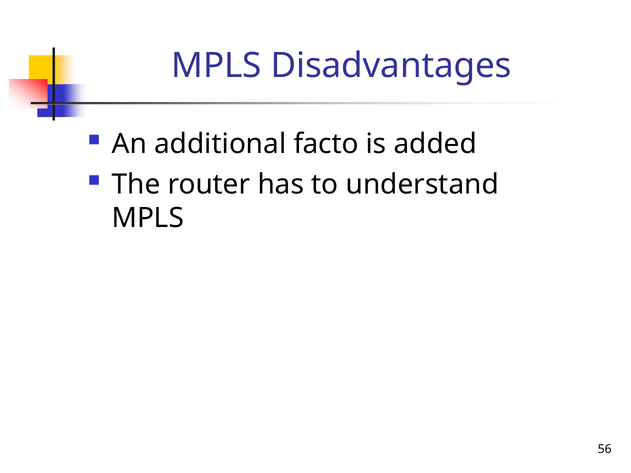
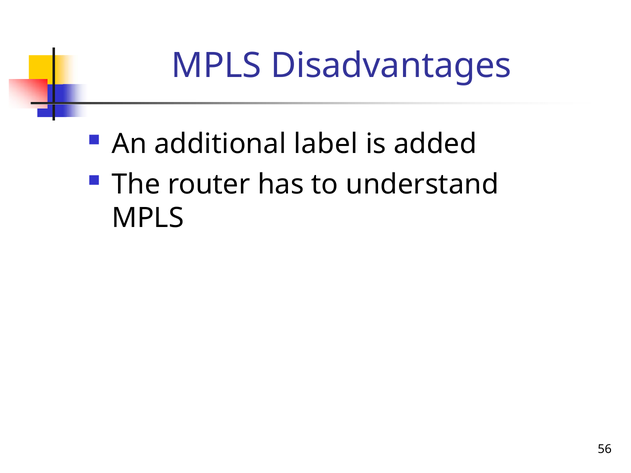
facto: facto -> label
